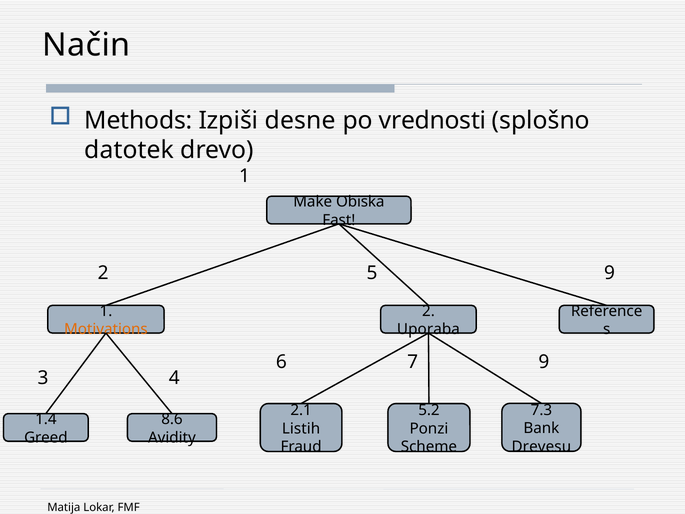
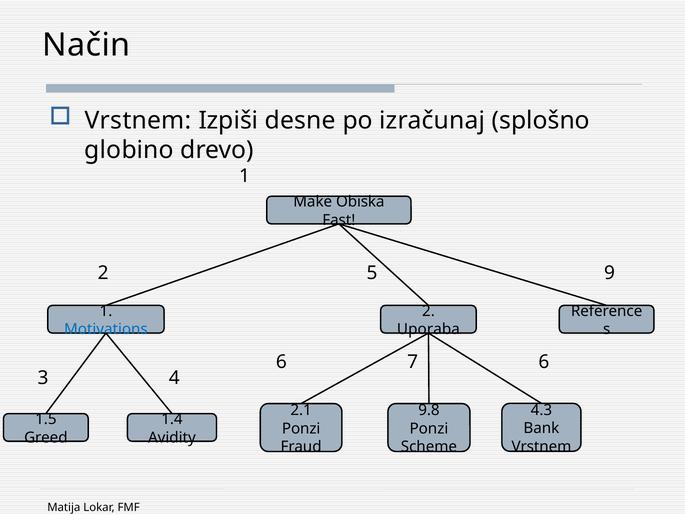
Methods at (138, 120): Methods -> Vrstnem
vrednosti: vrednosti -> izračunaj
datotek: datotek -> globino
Motivations colour: orange -> blue
7 9: 9 -> 6
7.3: 7.3 -> 4.3
5.2: 5.2 -> 9.8
1.4: 1.4 -> 1.5
8.6: 8.6 -> 1.4
Listih at (301, 428): Listih -> Ponzi
Drevesu at (541, 446): Drevesu -> Vrstnem
